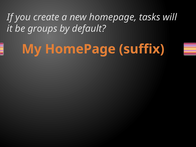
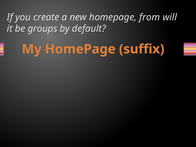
tasks: tasks -> from
